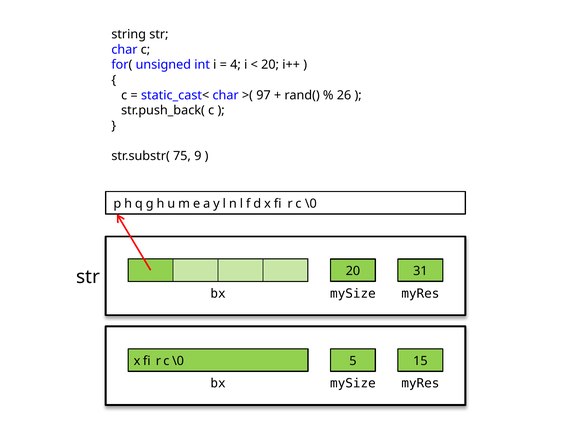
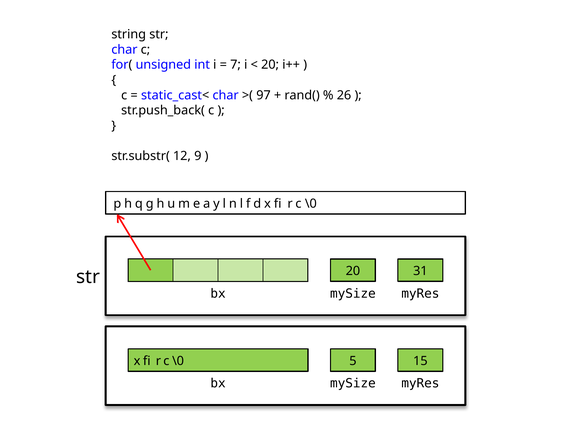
4: 4 -> 7
75: 75 -> 12
